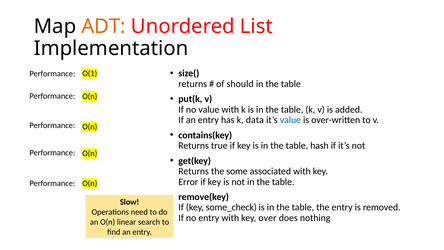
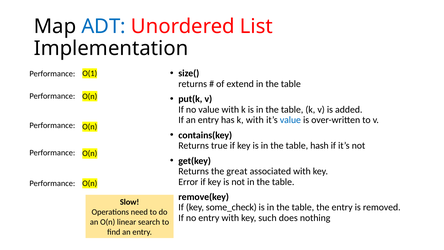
ADT colour: orange -> blue
should: should -> extend
k data: data -> with
some: some -> great
over: over -> such
